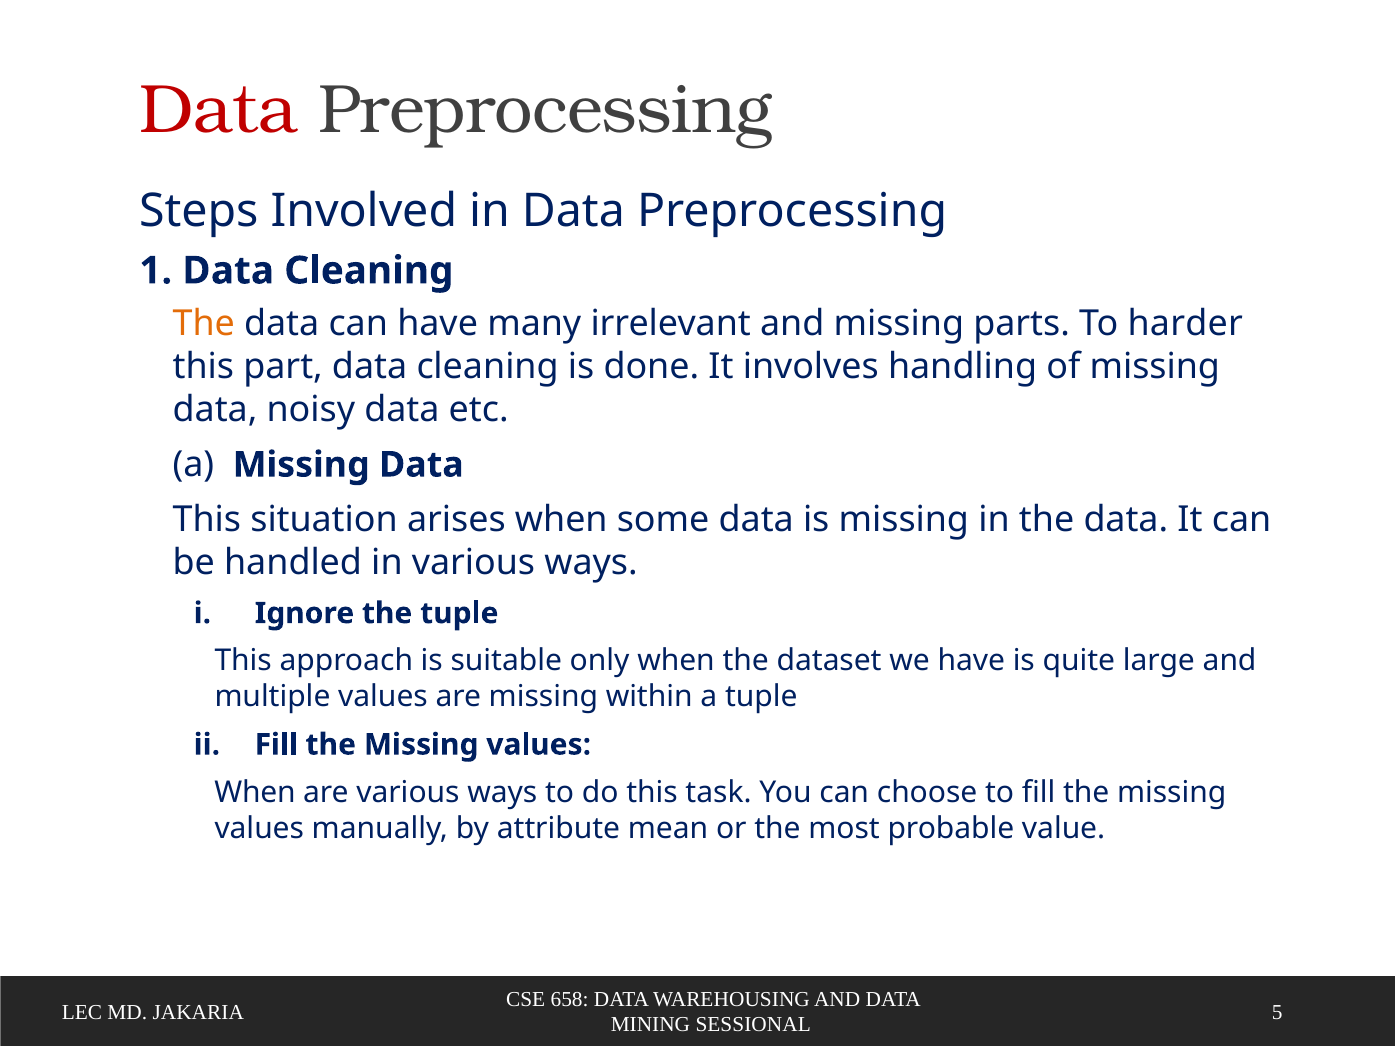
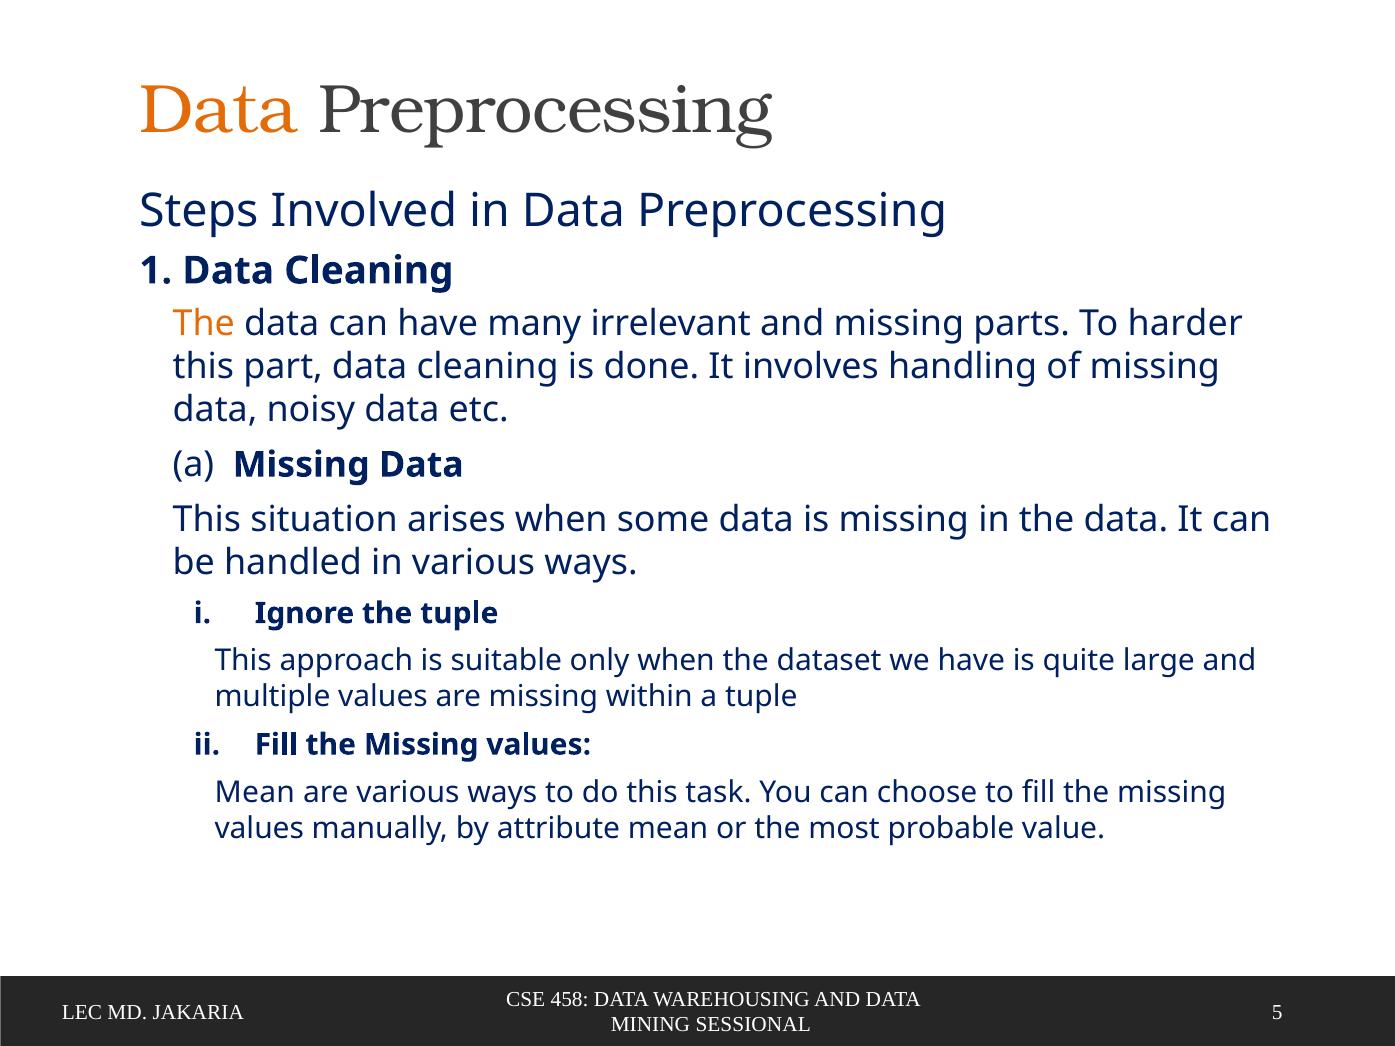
Data at (219, 110) colour: red -> orange
When at (255, 792): When -> Mean
658: 658 -> 458
